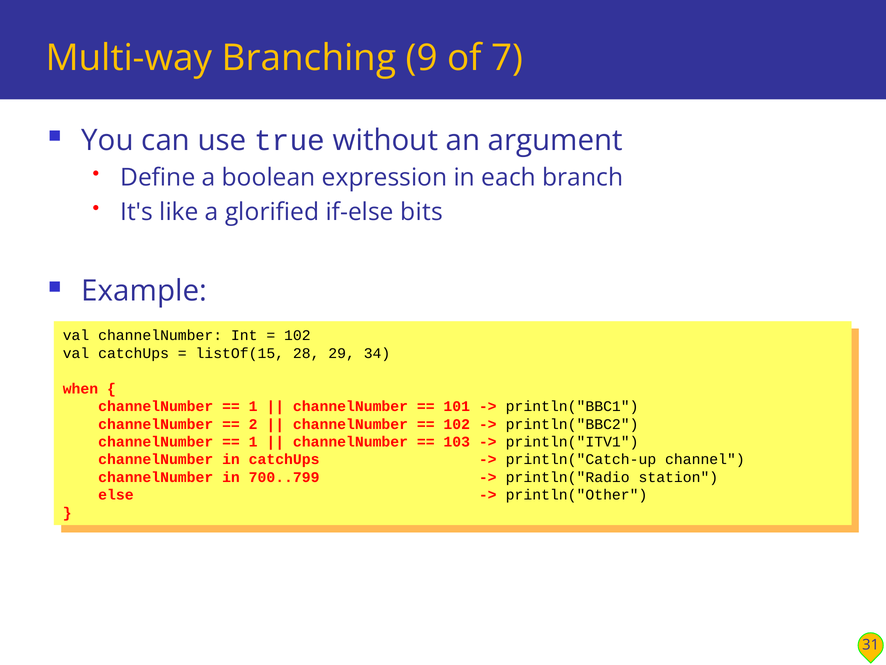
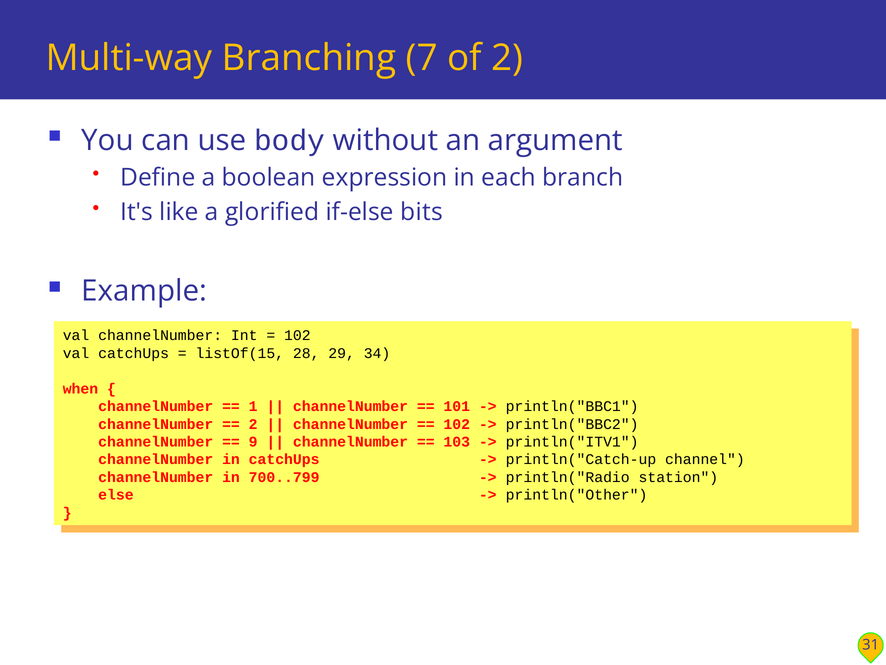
9: 9 -> 7
of 7: 7 -> 2
true: true -> body
1 at (253, 442): 1 -> 9
